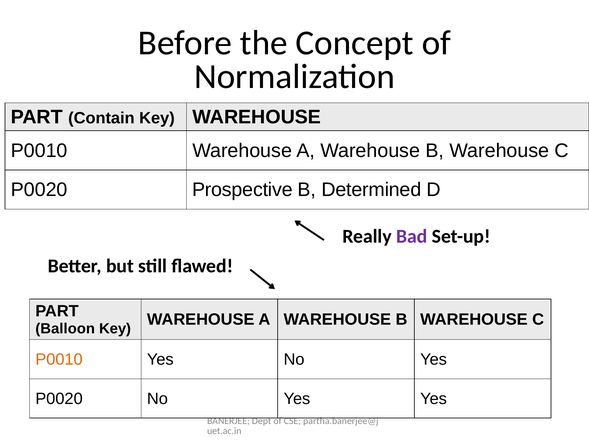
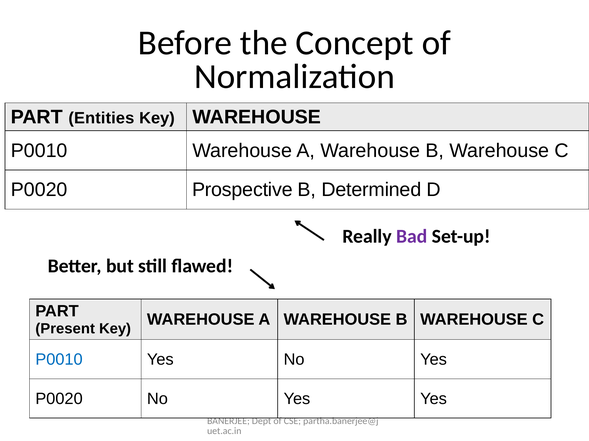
Contain: Contain -> Entities
Balloon: Balloon -> Present
P0010 at (59, 360) colour: orange -> blue
